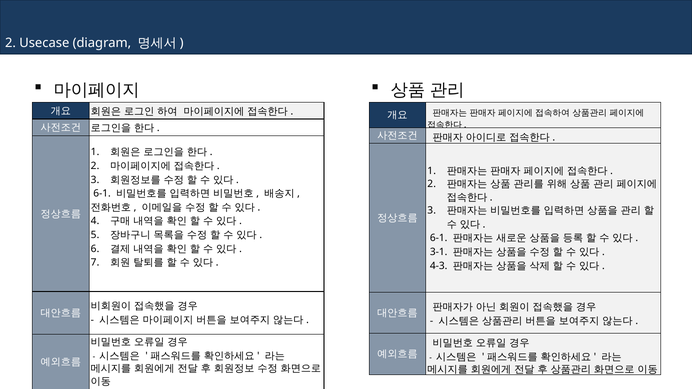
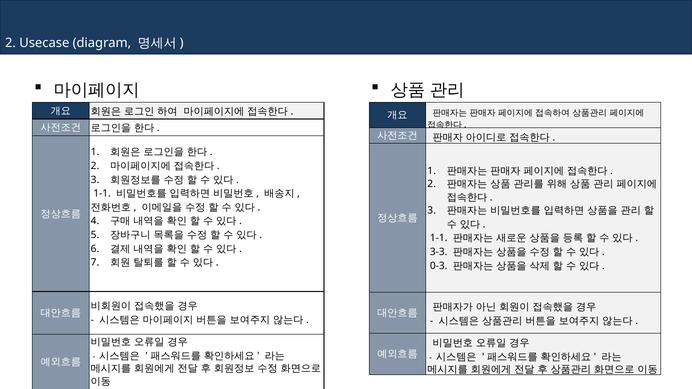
6-1 at (102, 194): 6-1 -> 1-1
6-1 at (439, 238): 6-1 -> 1-1
3-1: 3-1 -> 3-3
4-3: 4-3 -> 0-3
